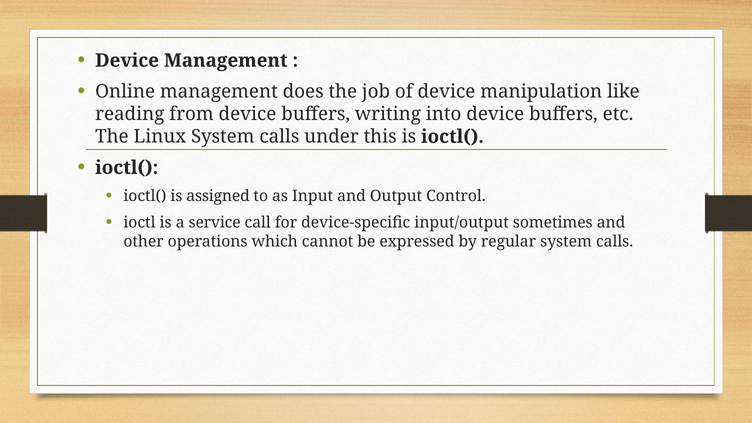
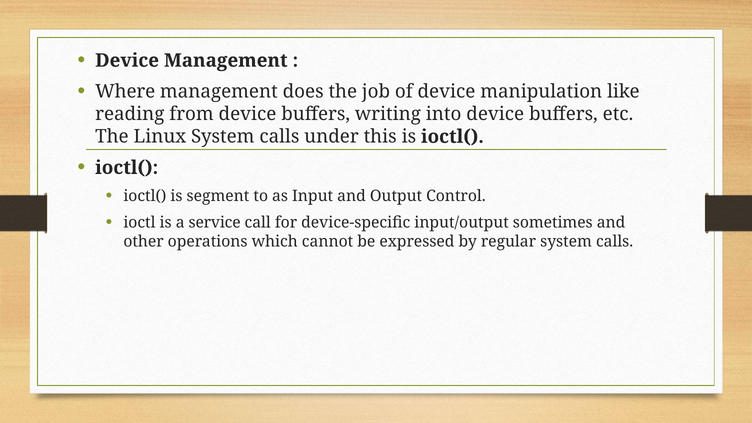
Online: Online -> Where
assigned: assigned -> segment
